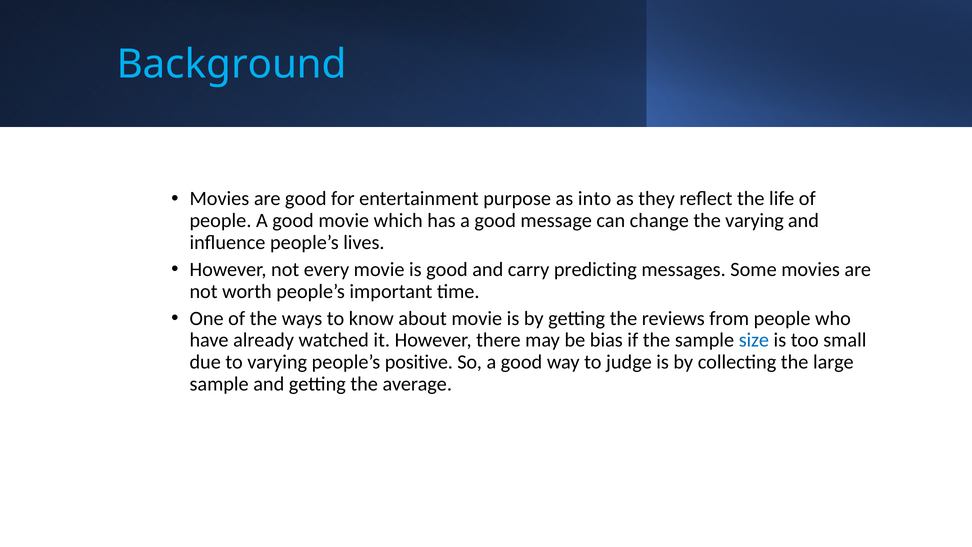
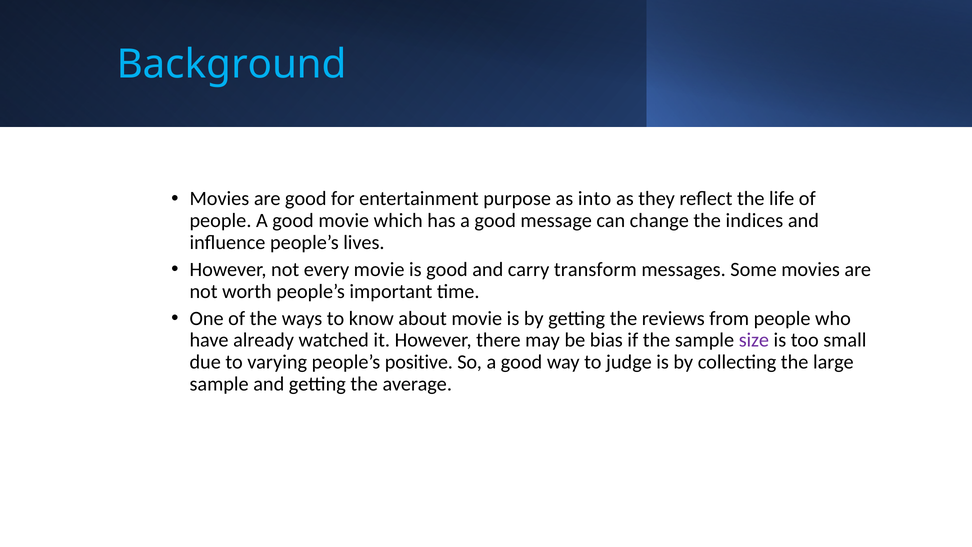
the varying: varying -> indices
predicting: predicting -> transform
size colour: blue -> purple
